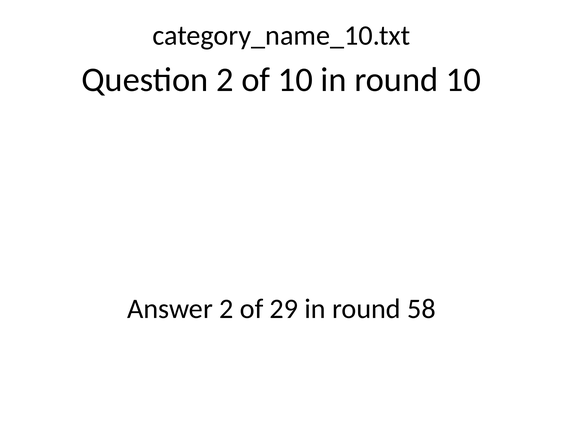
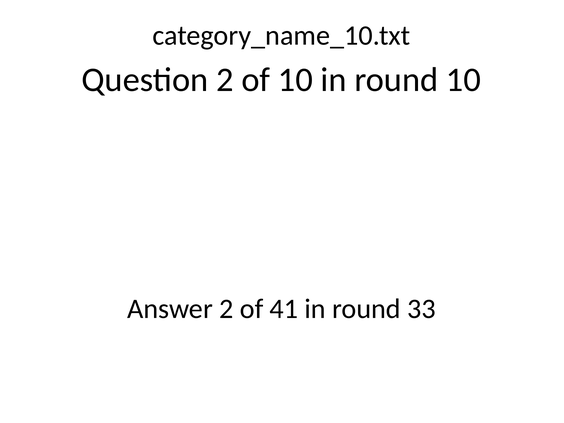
29: 29 -> 41
58: 58 -> 33
